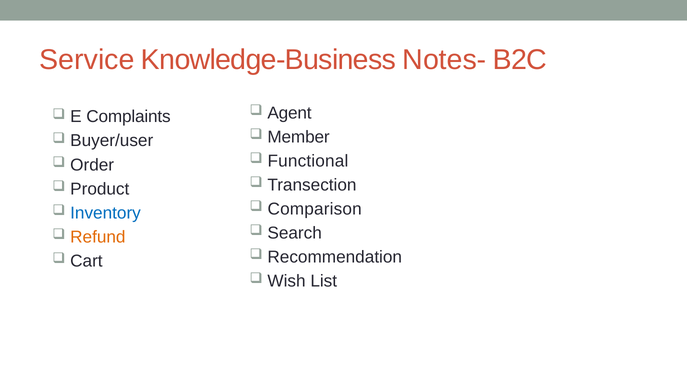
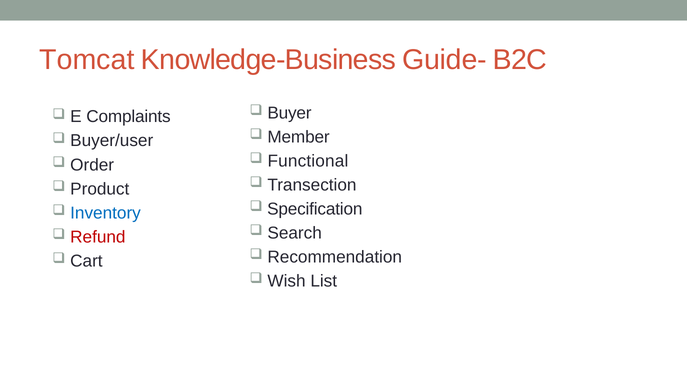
Service: Service -> Tomcat
Notes-: Notes- -> Guide-
Agent: Agent -> Buyer
Comparison: Comparison -> Specification
Refund colour: orange -> red
